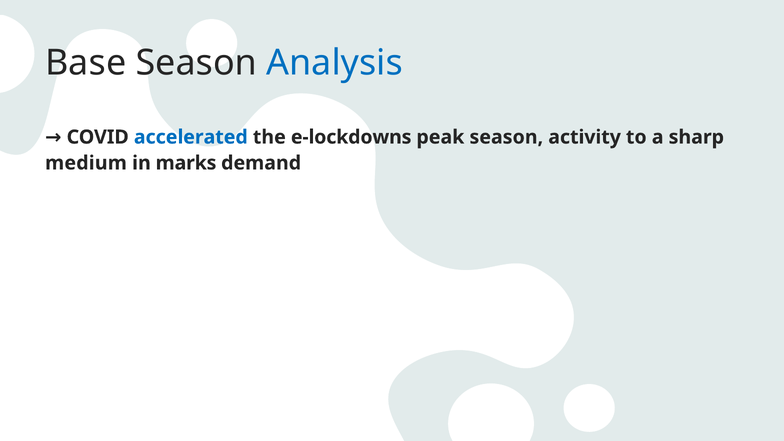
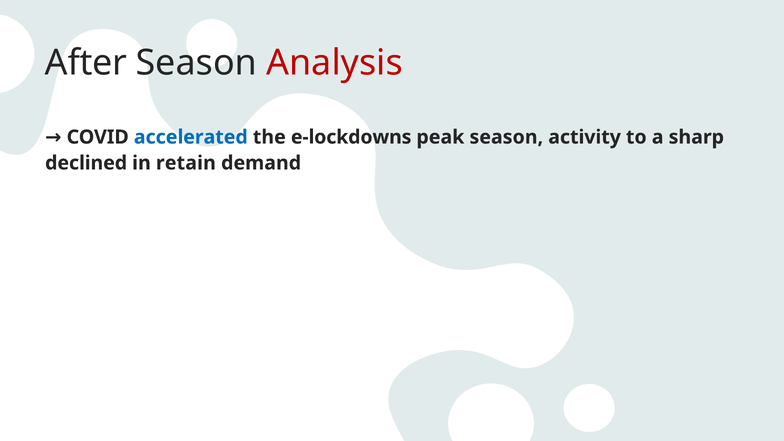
Base: Base -> After
Analysis colour: blue -> red
medium: medium -> declined
marks: marks -> retain
